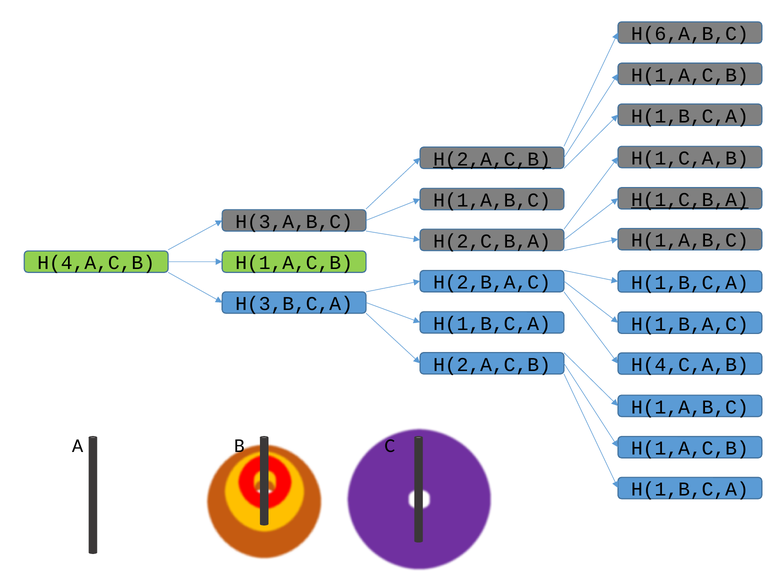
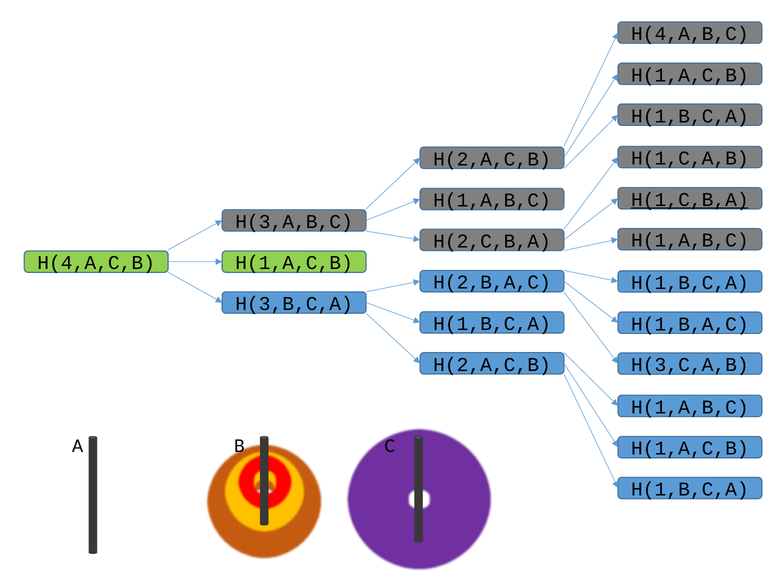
H(6,A,B,C: H(6,A,B,C -> H(4,A,B,C
H(2,A,C,B at (492, 159) underline: present -> none
H(4,C,A,B: H(4,C,A,B -> H(3,C,A,B
